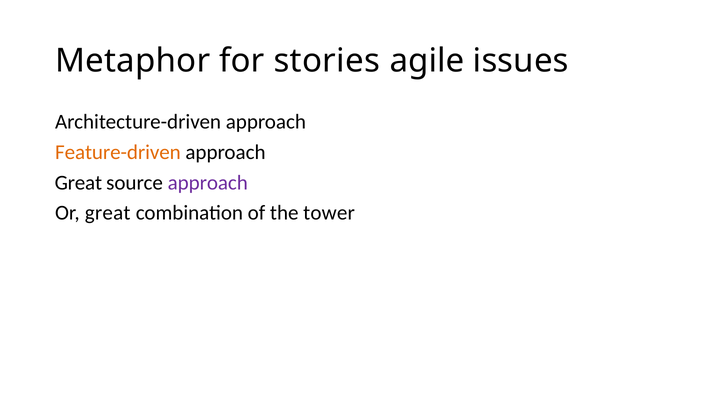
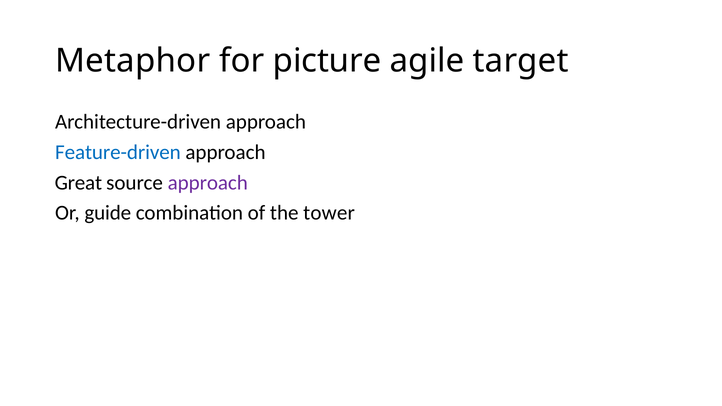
stories: stories -> picture
issues: issues -> target
Feature-driven colour: orange -> blue
Or great: great -> guide
